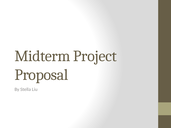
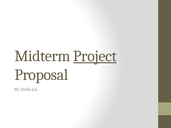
Project underline: none -> present
